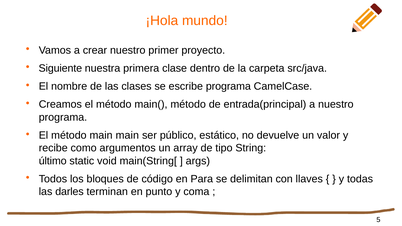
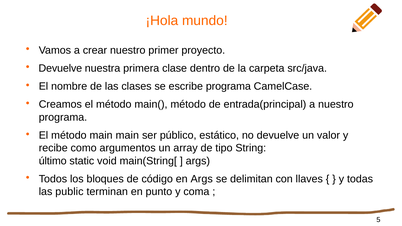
Siguiente at (60, 68): Siguiente -> Devuelve
en Para: Para -> Args
darles: darles -> public
